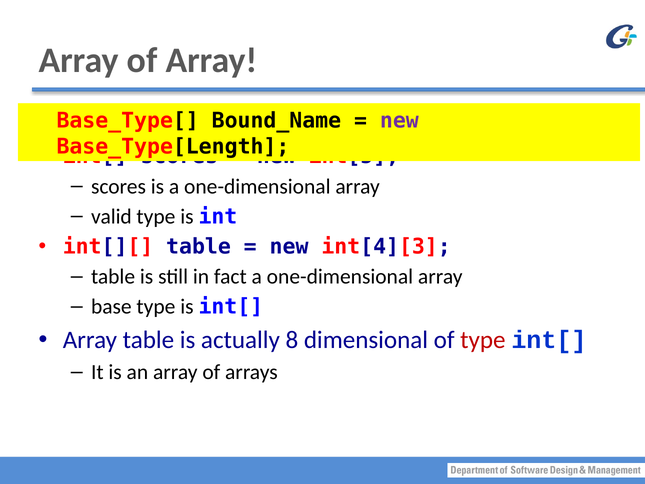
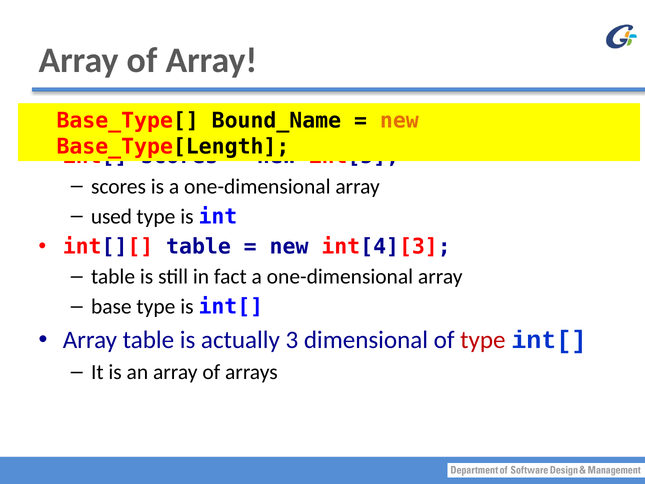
new at (399, 121) colour: purple -> orange
valid: valid -> used
8: 8 -> 3
